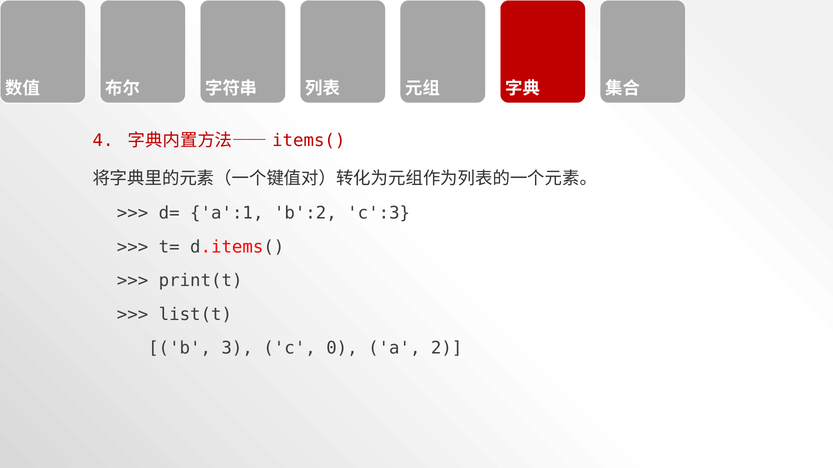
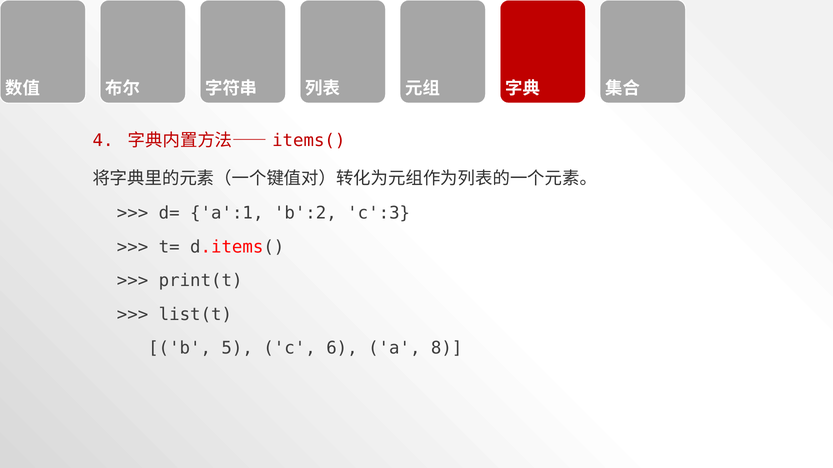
3: 3 -> 5
0: 0 -> 6
2: 2 -> 8
